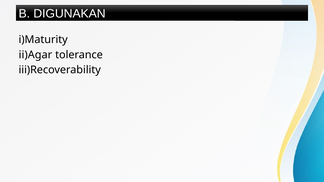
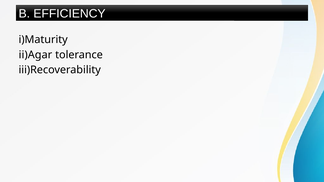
DIGUNAKAN: DIGUNAKAN -> EFFICIENCY
